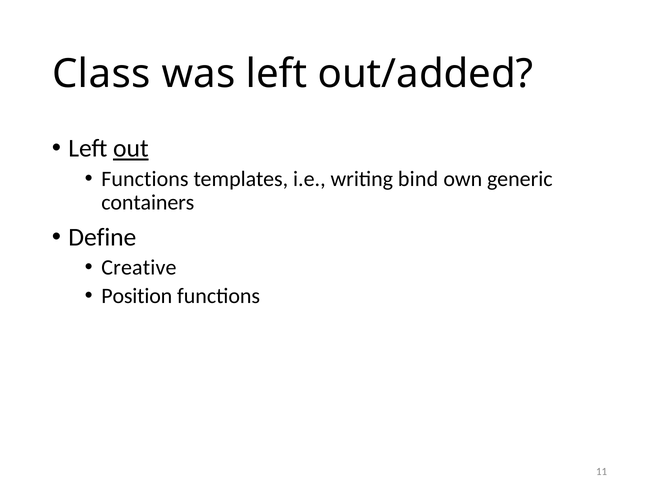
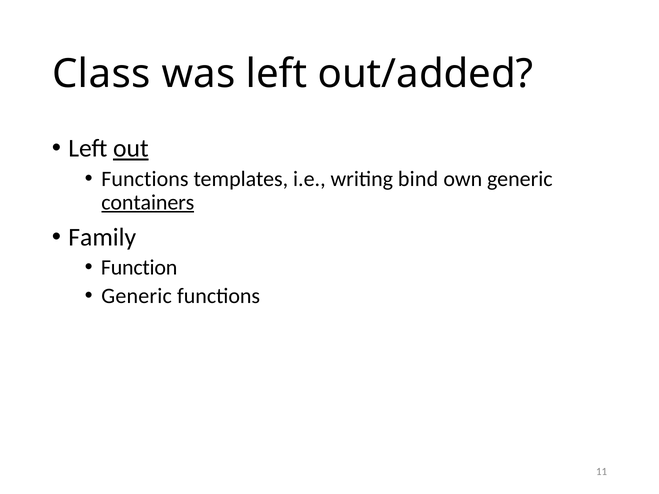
containers underline: none -> present
Define: Define -> Family
Creative: Creative -> Function
Position at (137, 296): Position -> Generic
